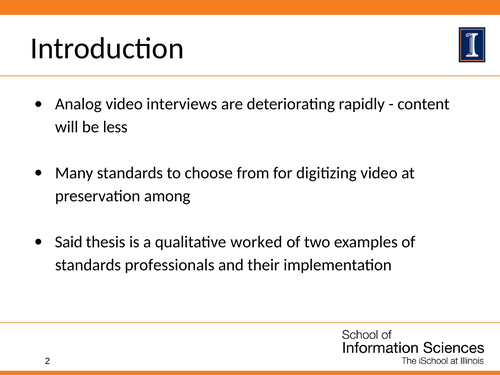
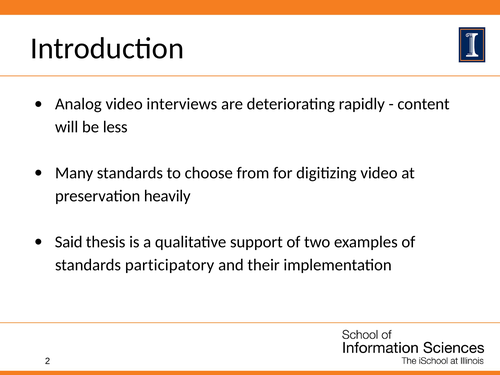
among: among -> heavily
worked: worked -> support
professionals: professionals -> participatory
